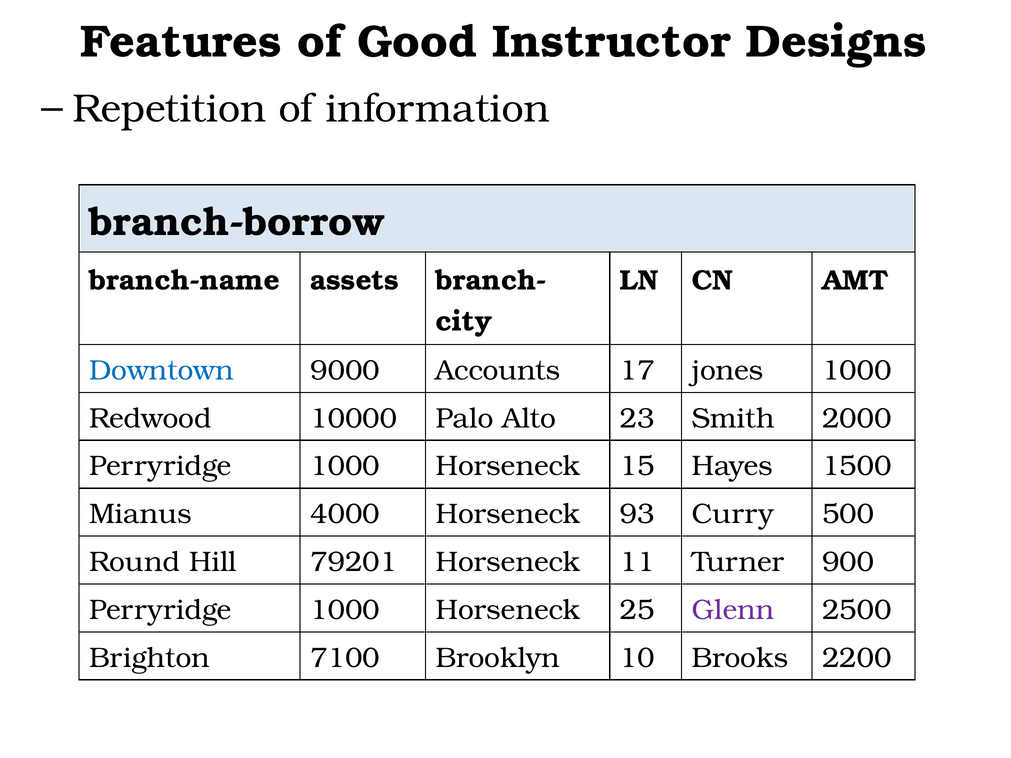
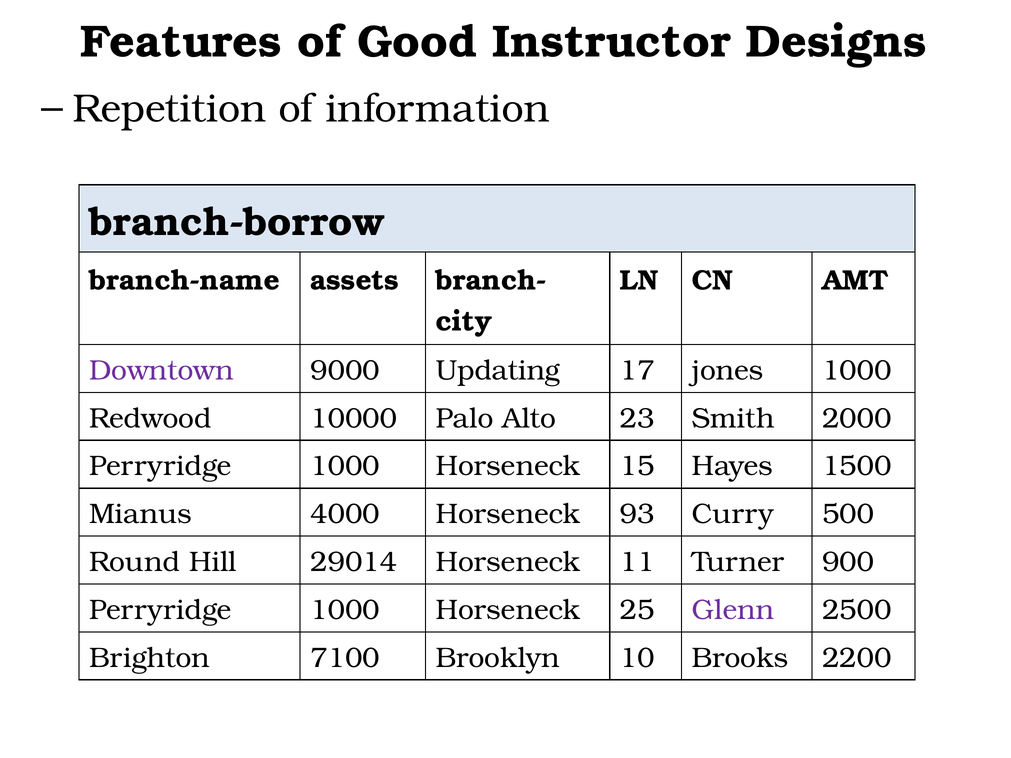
Downtown colour: blue -> purple
Accounts: Accounts -> Updating
79201: 79201 -> 29014
